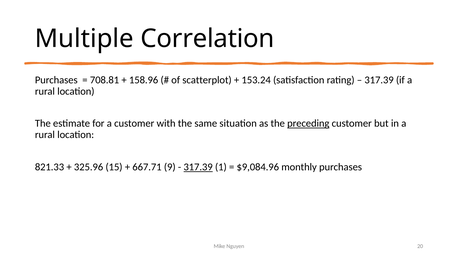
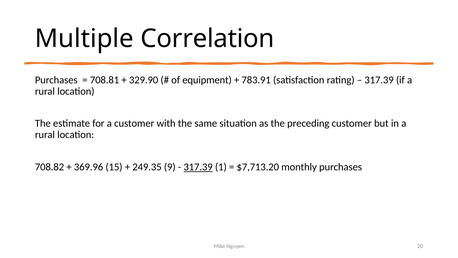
158.96: 158.96 -> 329.90
scatterplot: scatterplot -> equipment
153.24: 153.24 -> 783.91
preceding underline: present -> none
821.33: 821.33 -> 708.82
325.96: 325.96 -> 369.96
667.71: 667.71 -> 249.35
$9,084.96: $9,084.96 -> $7,713.20
